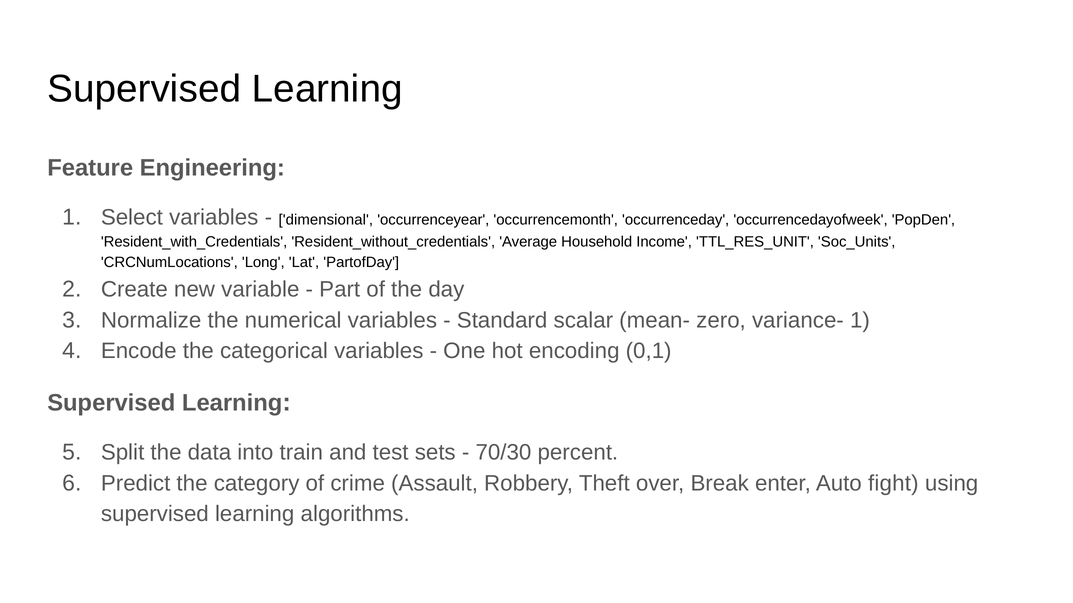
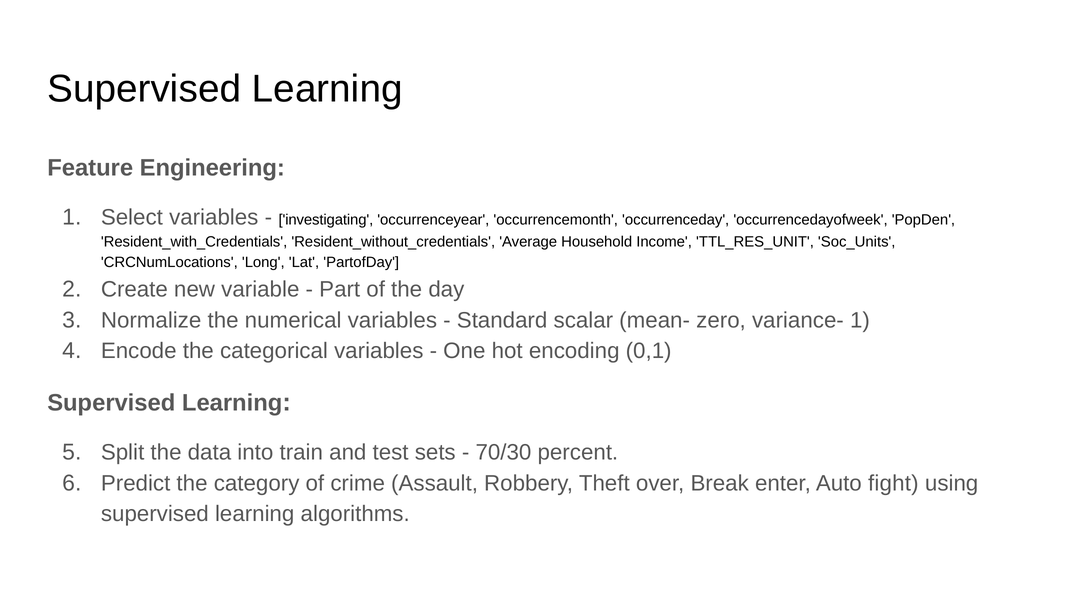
dimensional: dimensional -> investigating
